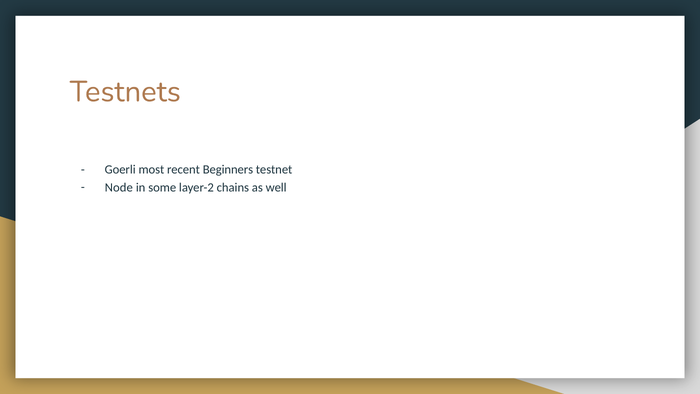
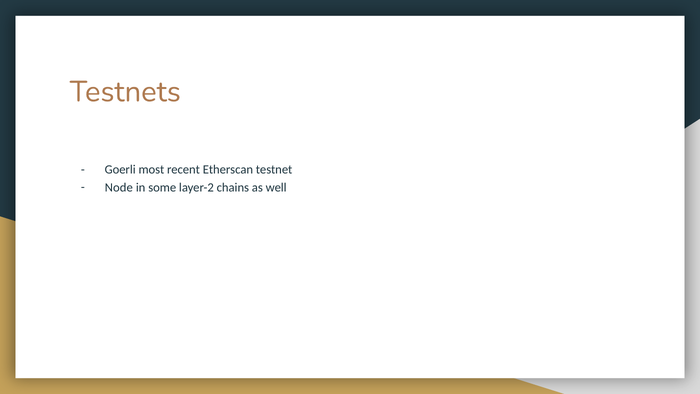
Beginners: Beginners -> Etherscan
